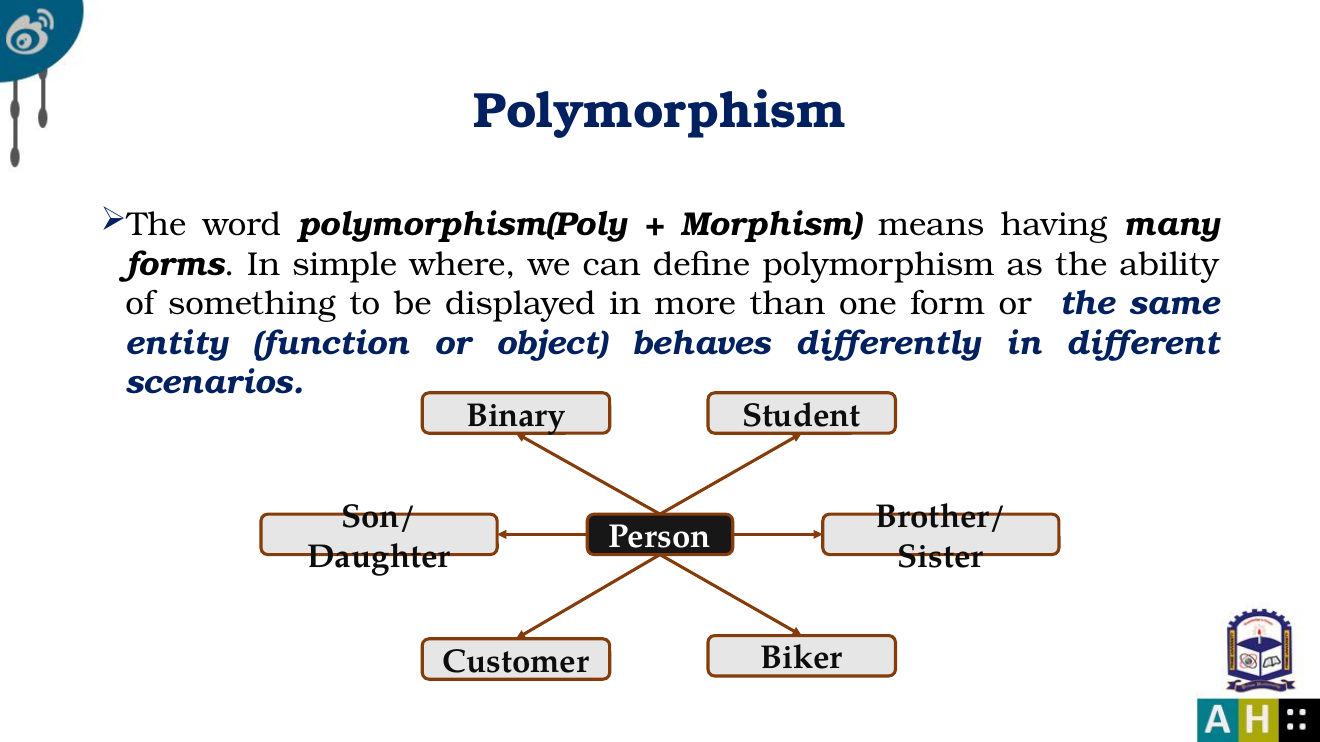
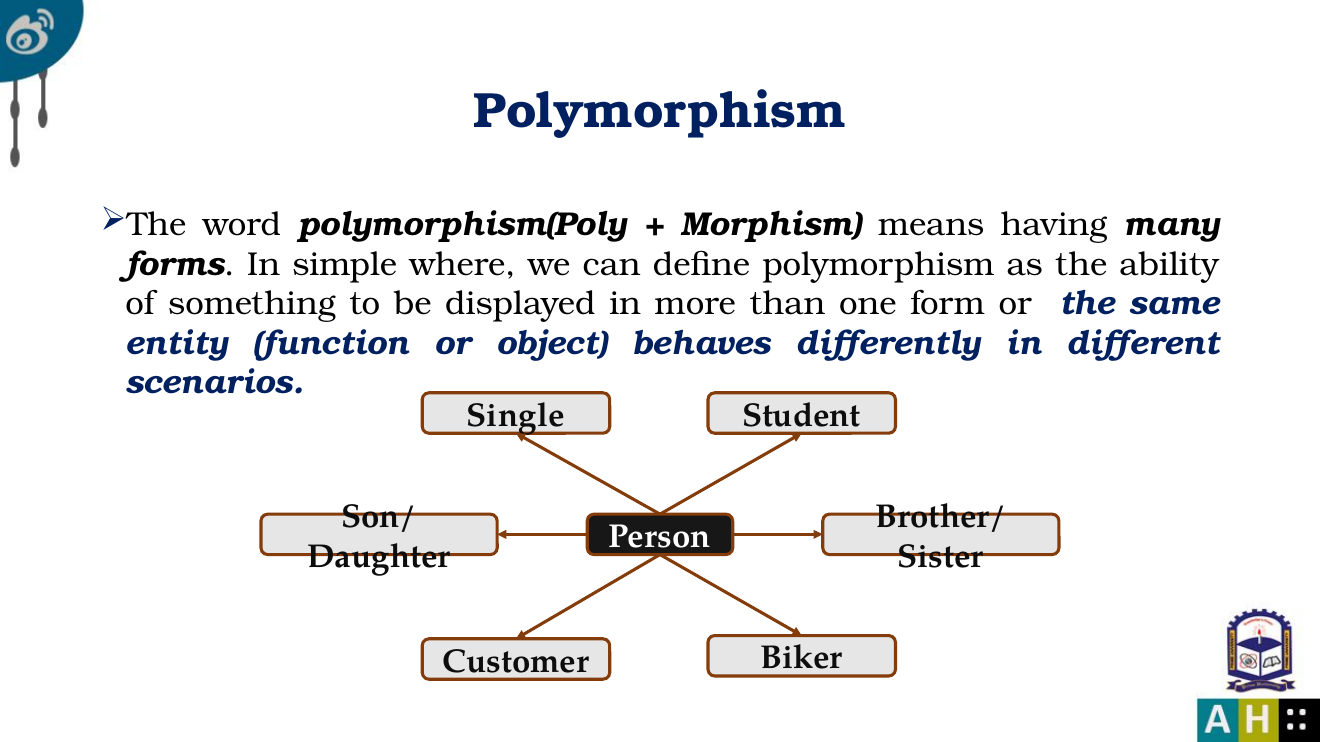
Binary: Binary -> Single
